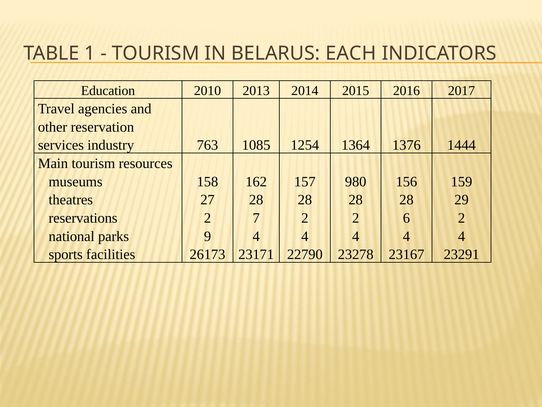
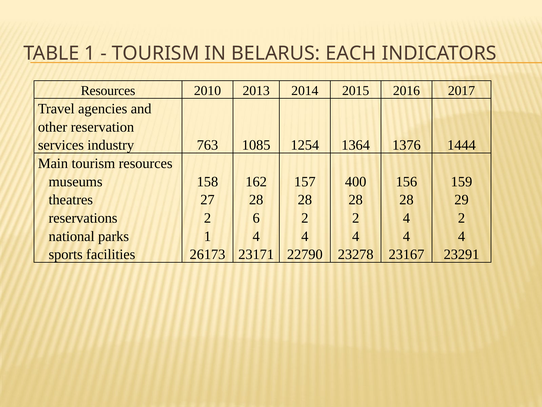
Education at (108, 91): Education -> Resources
980: 980 -> 400
7: 7 -> 6
2 6: 6 -> 4
parks 9: 9 -> 1
